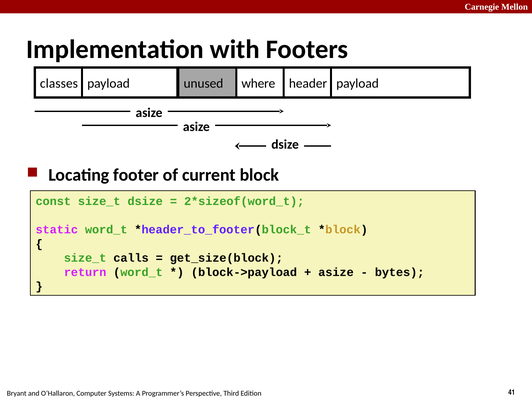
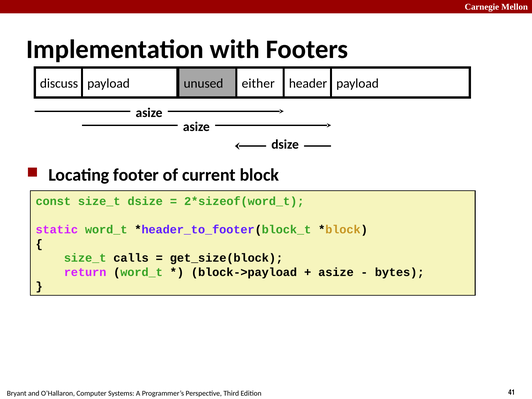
classes: classes -> discuss
where: where -> either
